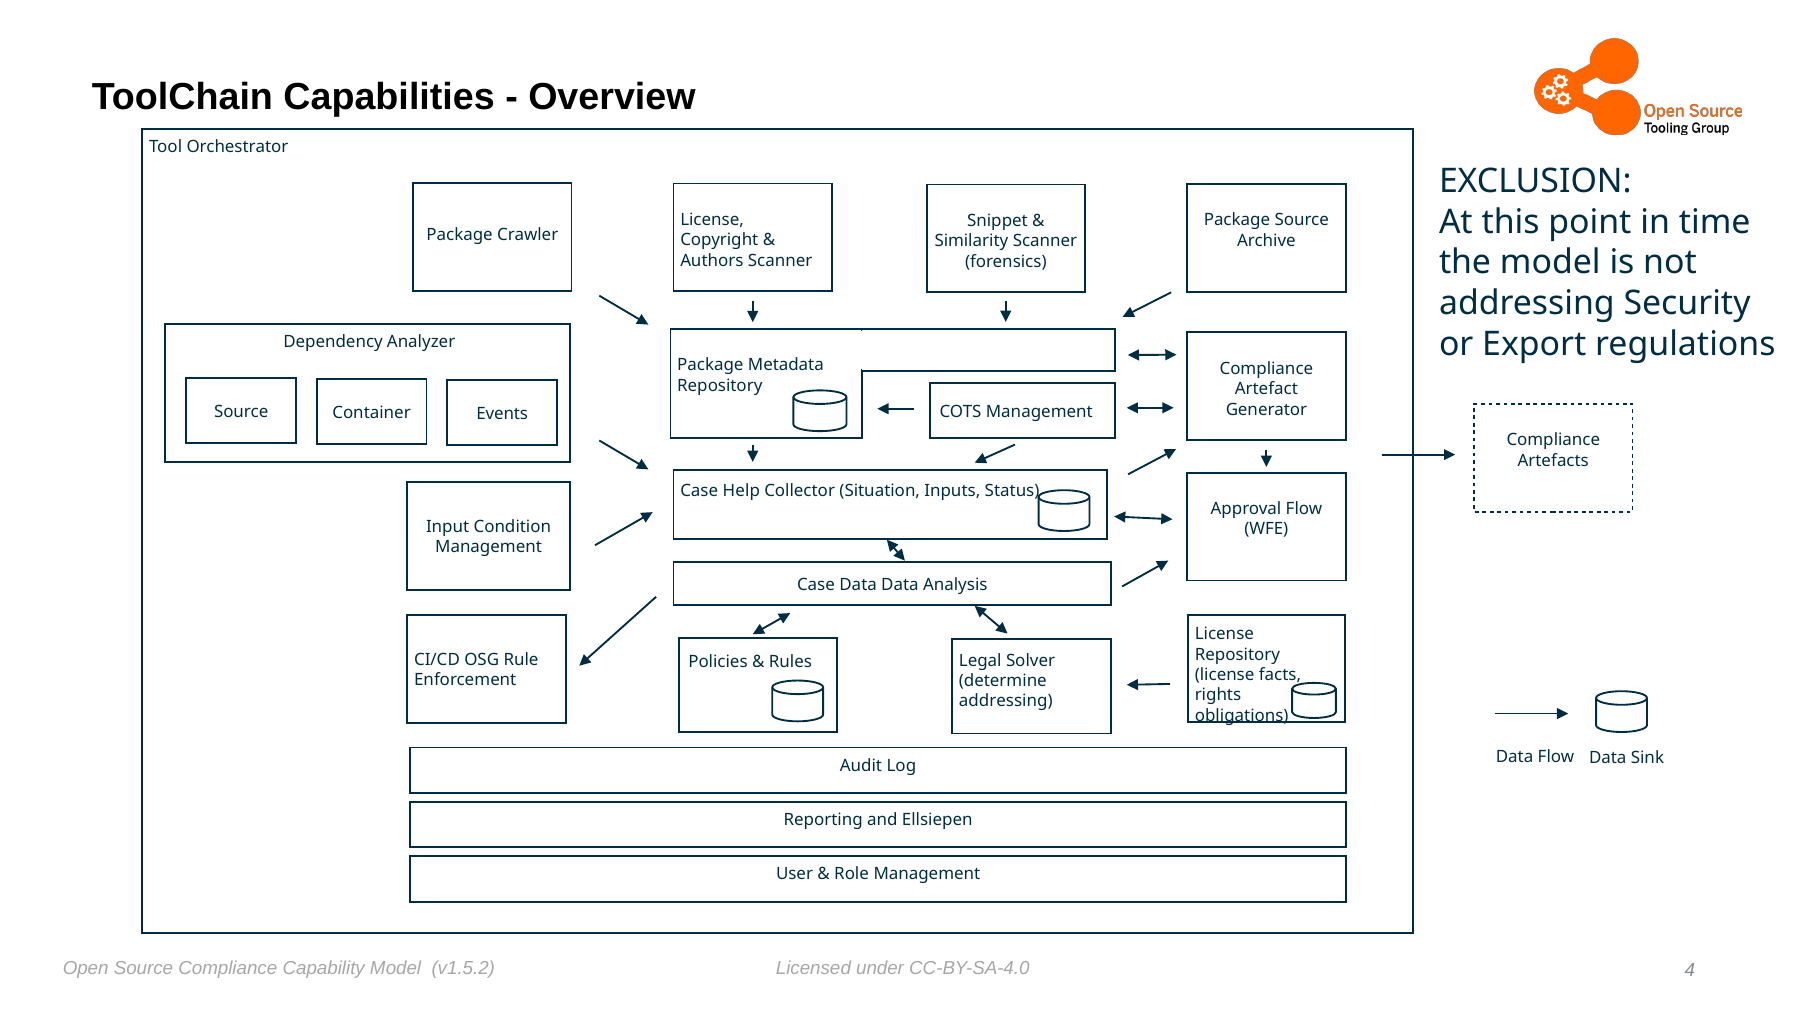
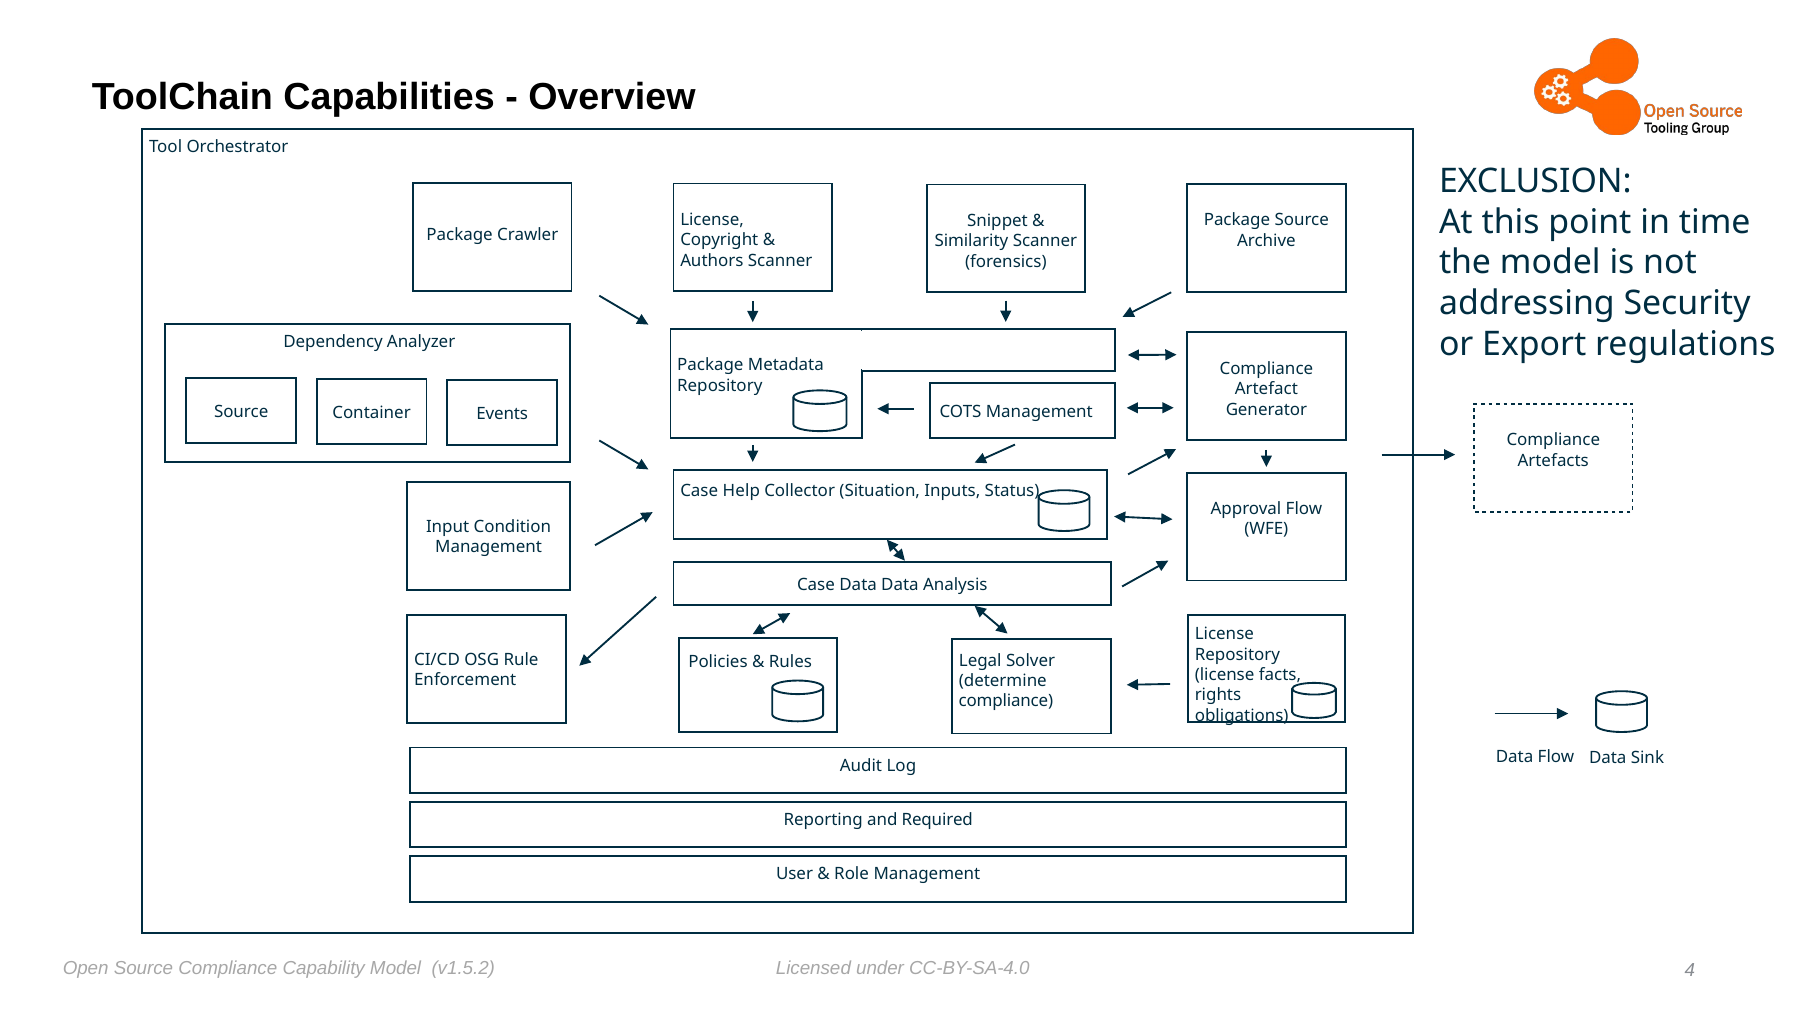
addressing at (1006, 701): addressing -> compliance
Ellsiepen: Ellsiepen -> Required
